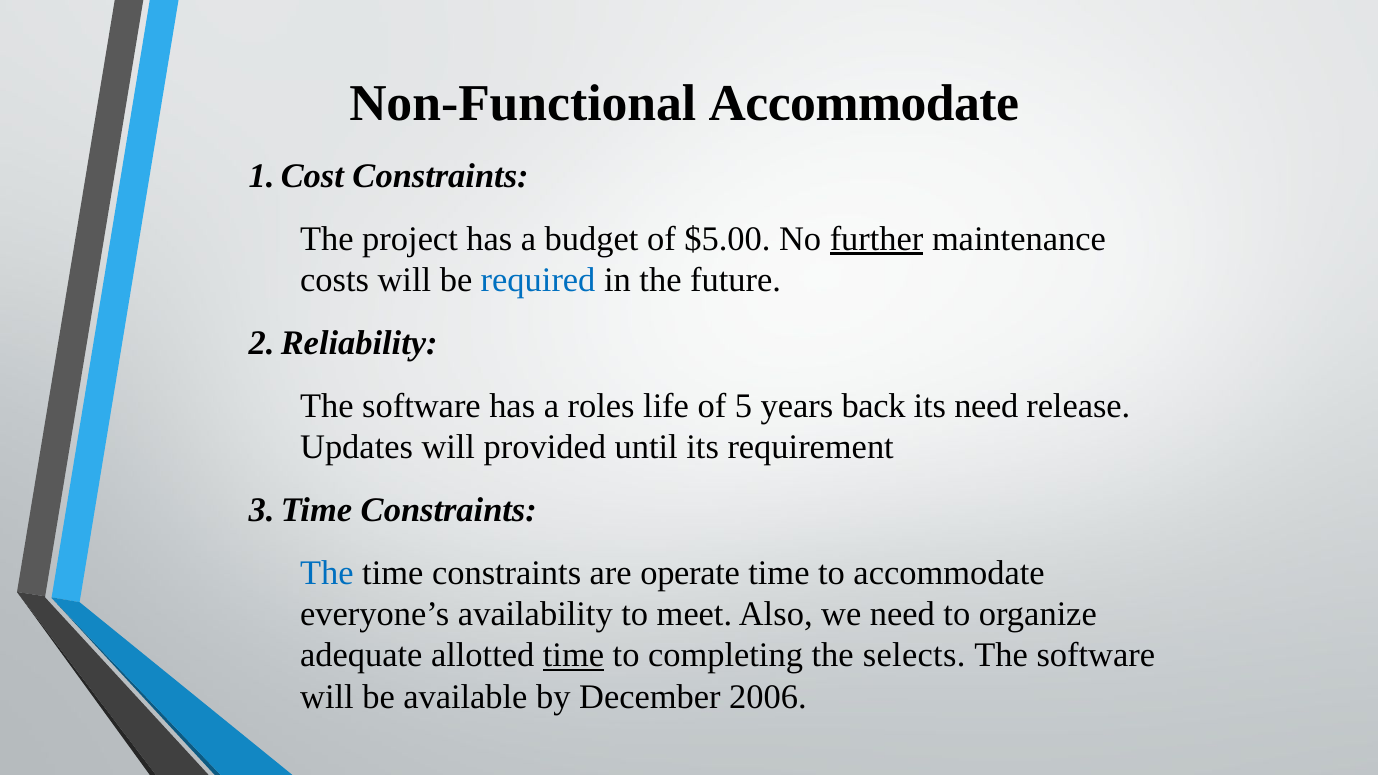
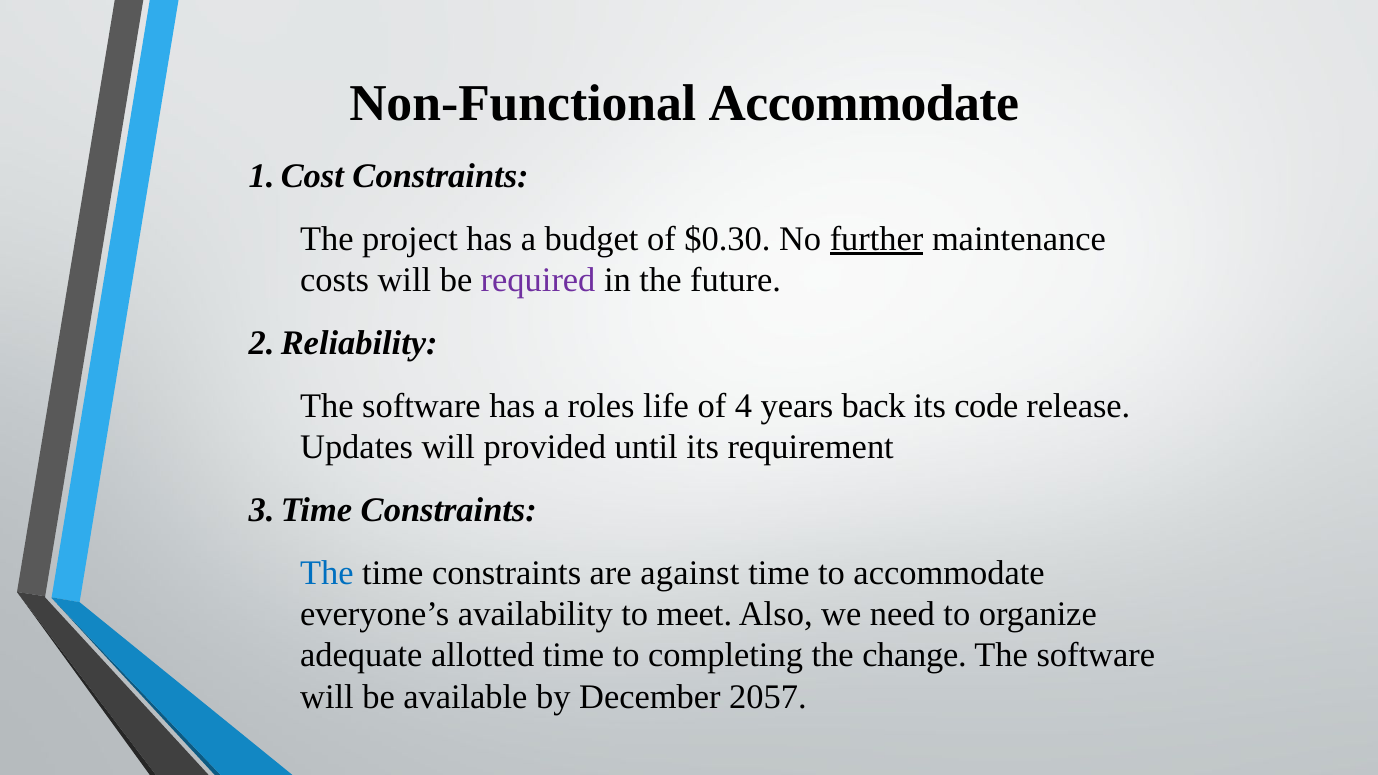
$5.00: $5.00 -> $0.30
required colour: blue -> purple
5: 5 -> 4
its need: need -> code
operate: operate -> against
time at (574, 656) underline: present -> none
selects: selects -> change
2006: 2006 -> 2057
